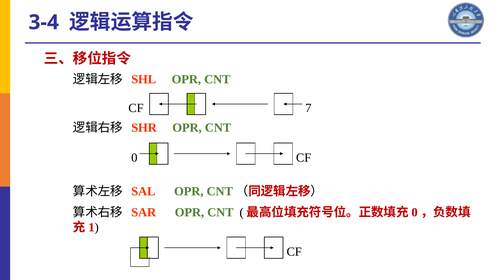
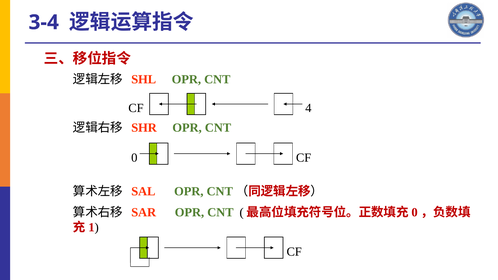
7: 7 -> 4
